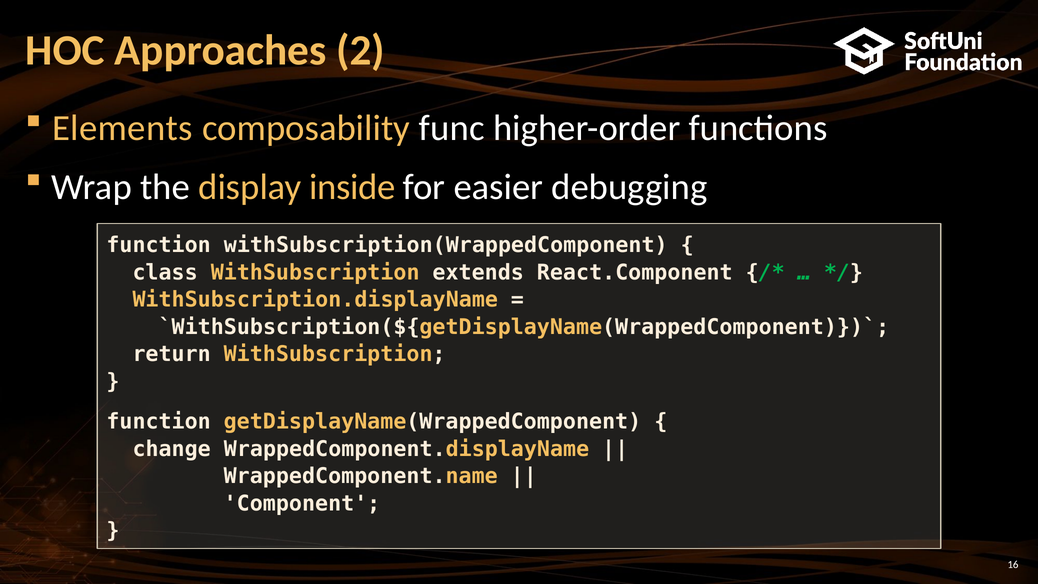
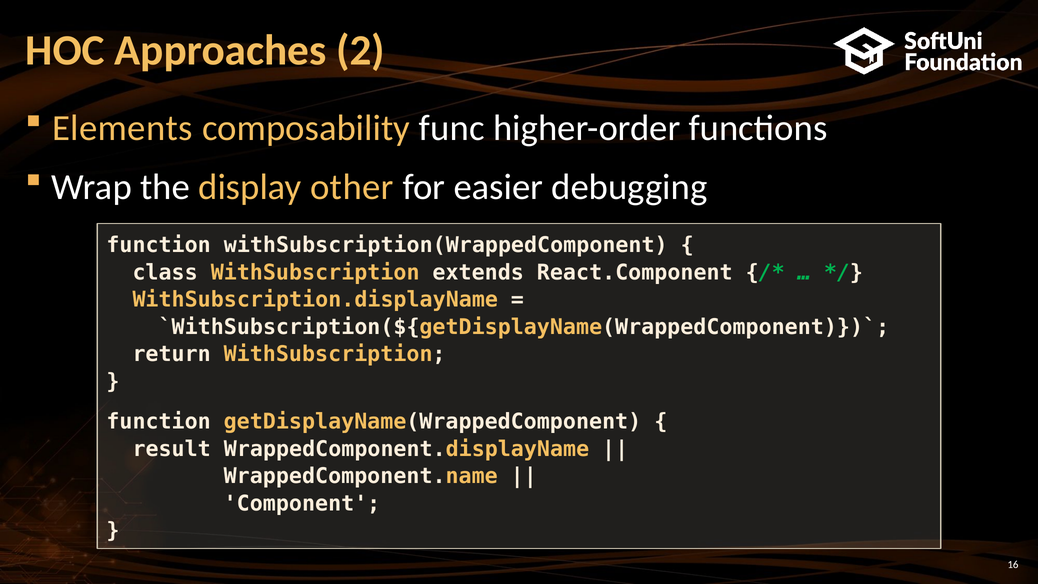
inside: inside -> other
change: change -> result
